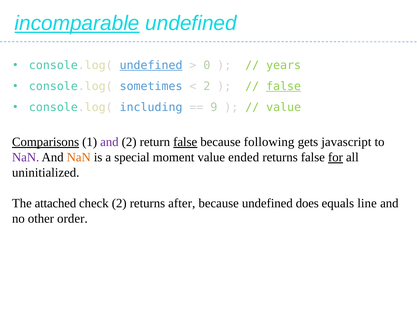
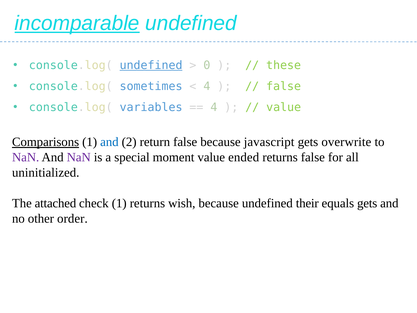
years: years -> these
2 at (207, 86): 2 -> 4
false at (284, 86) underline: present -> none
including: including -> variables
9 at (214, 107): 9 -> 4
and at (109, 142) colour: purple -> blue
false at (185, 142) underline: present -> none
following: following -> javascript
javascript: javascript -> overwrite
NaN at (79, 157) colour: orange -> purple
for underline: present -> none
check 2: 2 -> 1
after: after -> wish
does: does -> their
equals line: line -> gets
